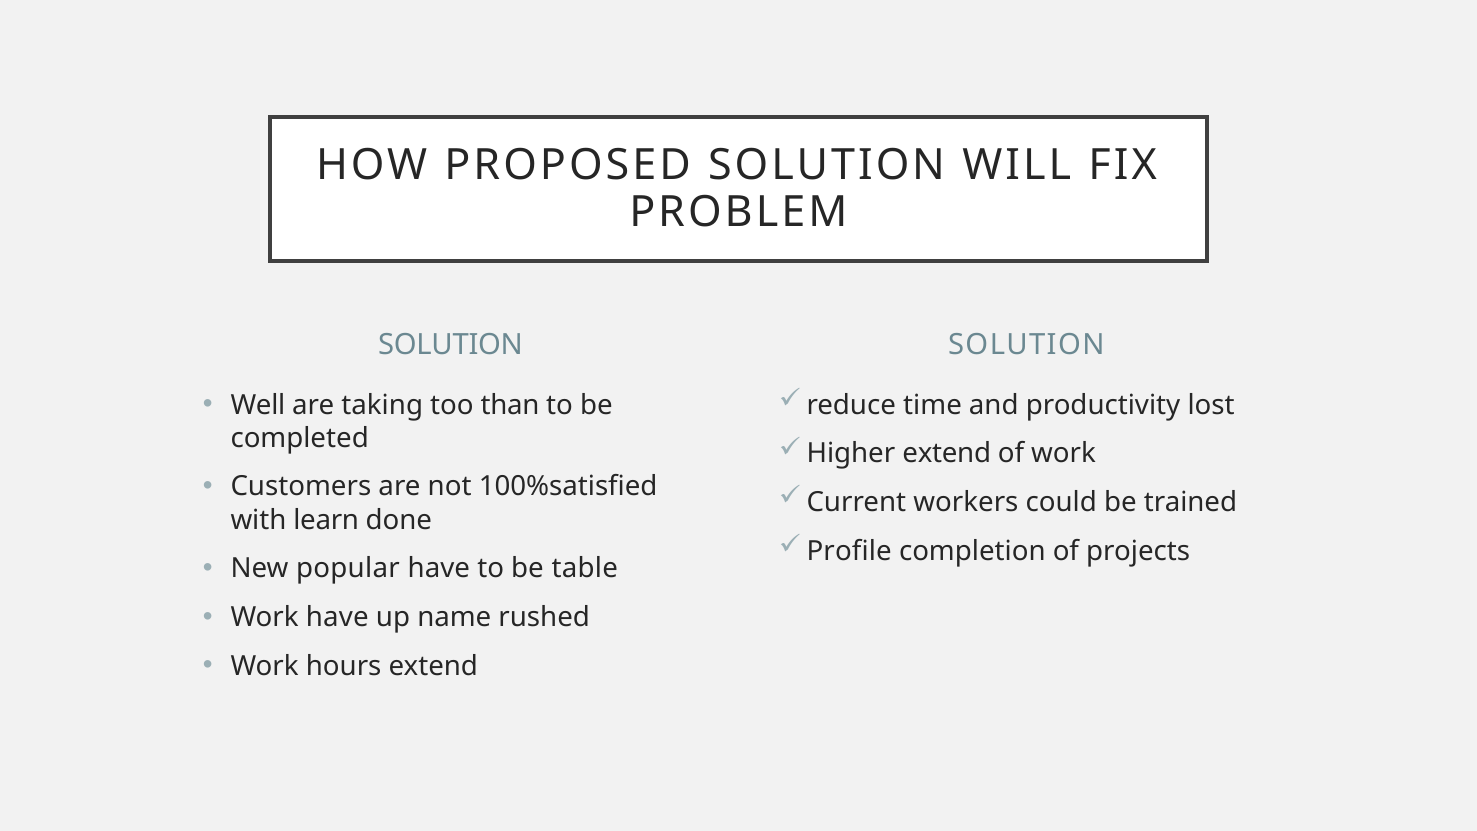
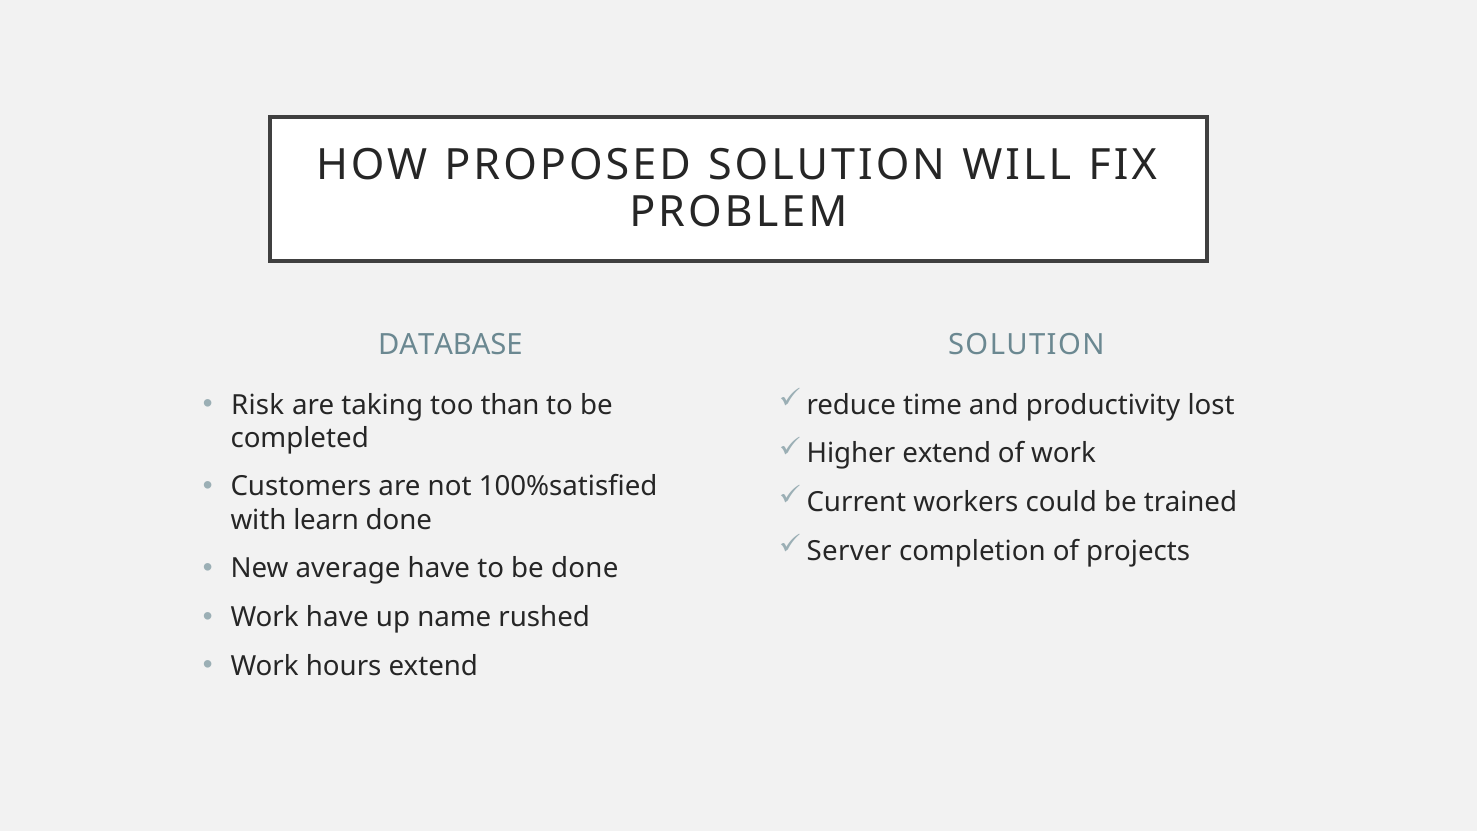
SOLUTION at (451, 344): SOLUTION -> DATABASE
Well: Well -> Risk
Profile: Profile -> Server
popular: popular -> average
be table: table -> done
